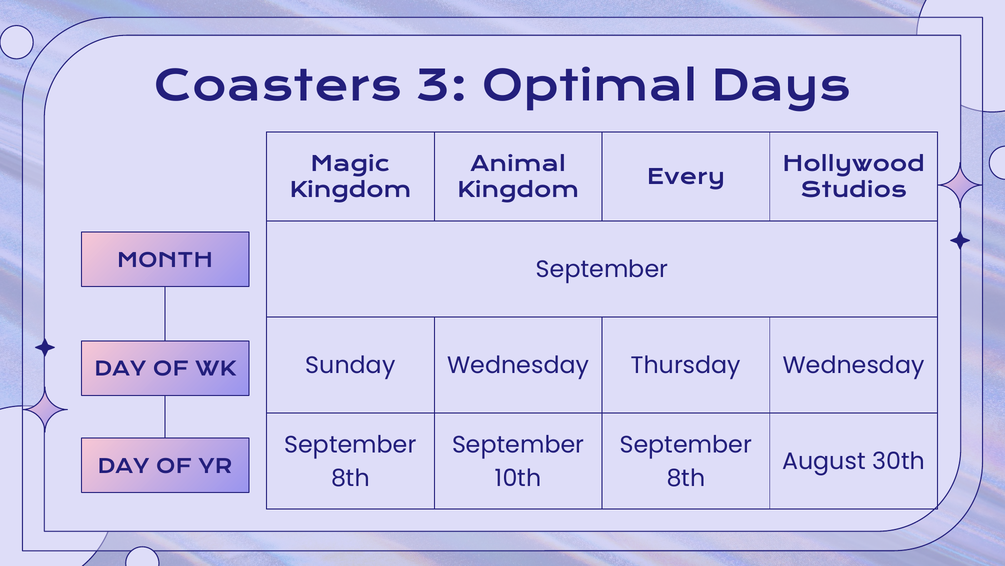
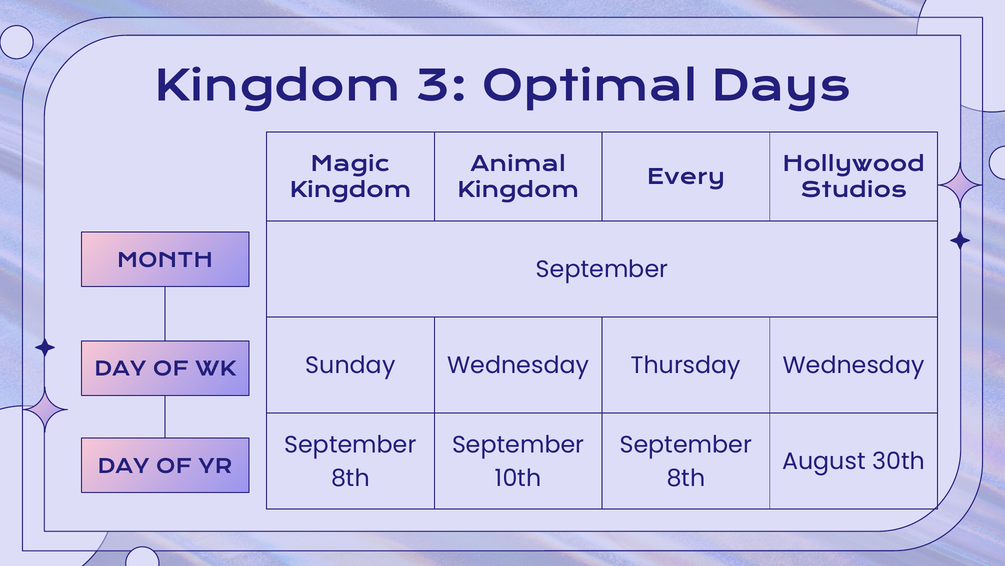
Coasters at (278, 87): Coasters -> Kingdom
